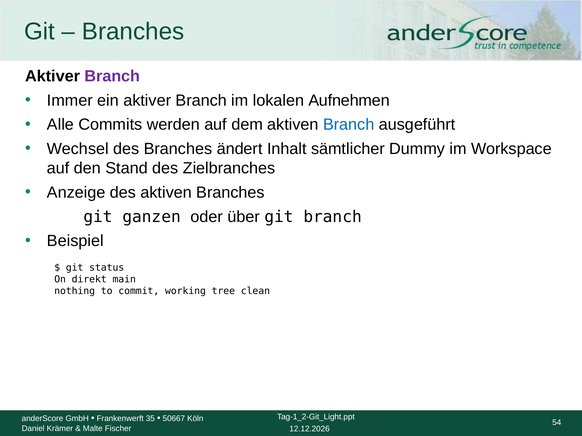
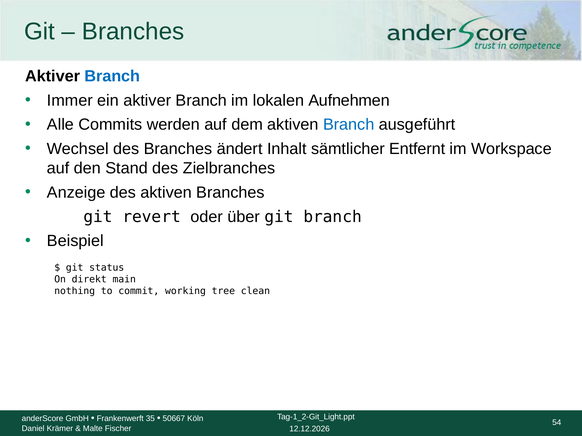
Branch at (112, 76) colour: purple -> blue
Dummy: Dummy -> Entfernt
ganzen: ganzen -> revert
